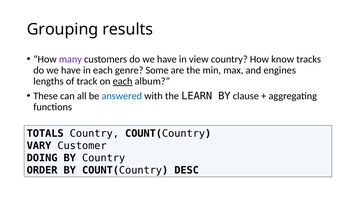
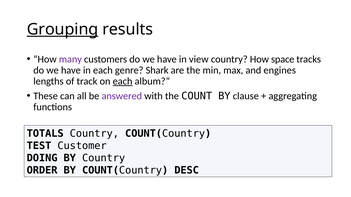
Grouping underline: none -> present
know: know -> space
Some: Some -> Shark
answered colour: blue -> purple
LEARN: LEARN -> COUNT
VARY: VARY -> TEST
